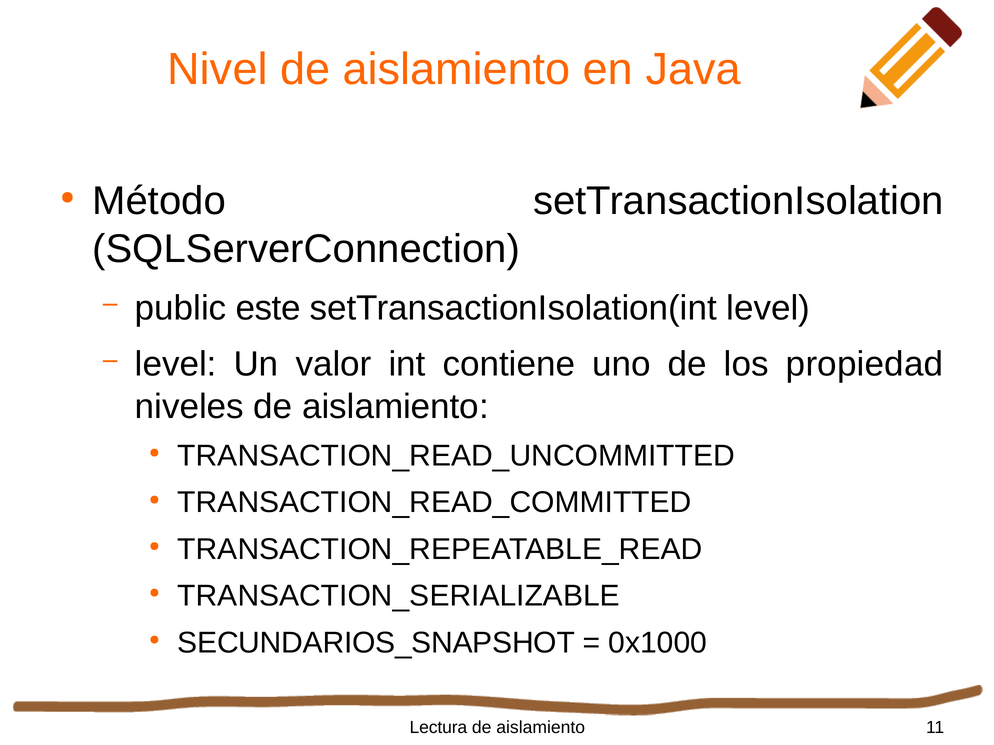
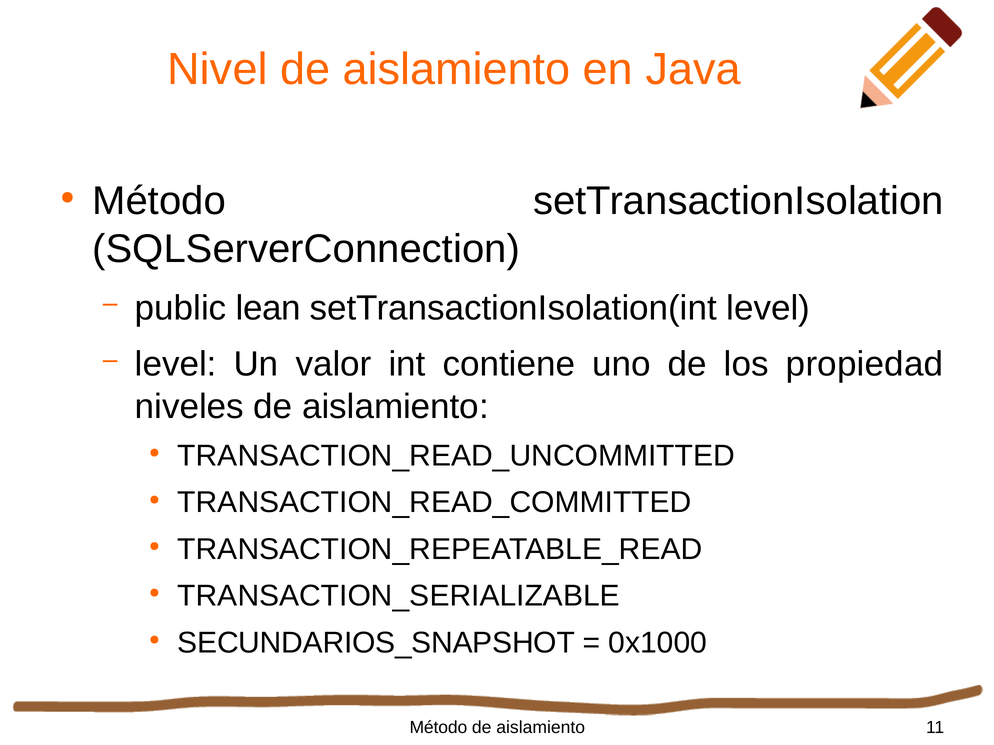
este: este -> lean
Lectura at (438, 728): Lectura -> Método
